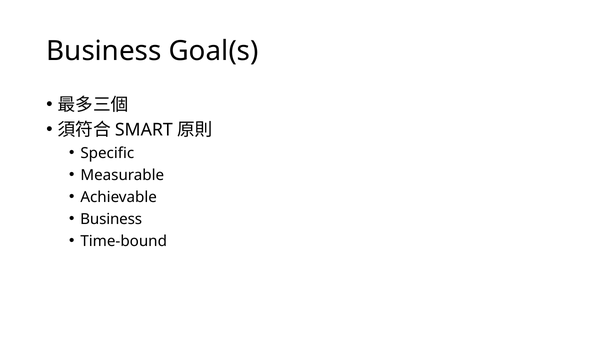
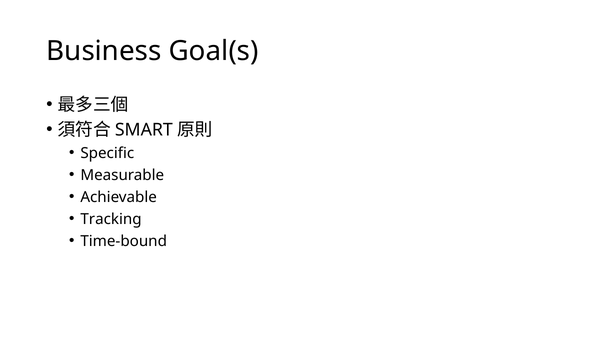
Business at (111, 219): Business -> Tracking
